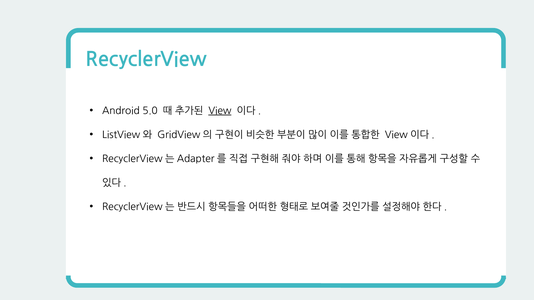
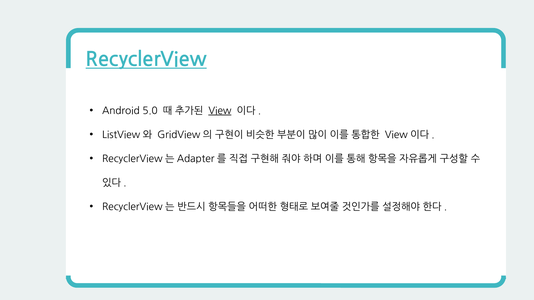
RecyclerView underline: none -> present
